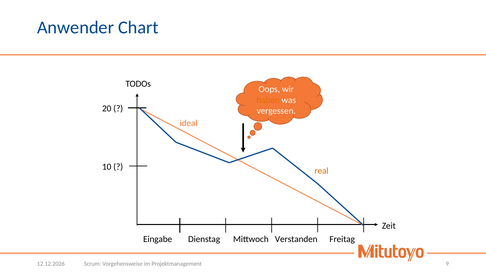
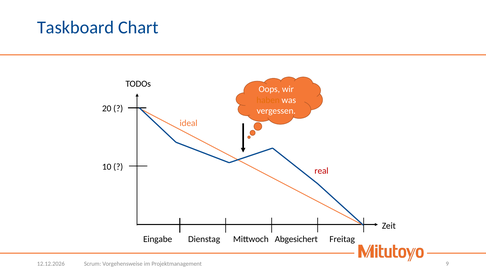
Anwender: Anwender -> Taskboard
real colour: orange -> red
Verstanden: Verstanden -> Abgesichert
